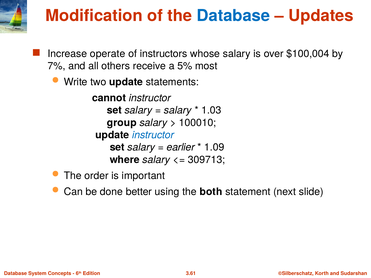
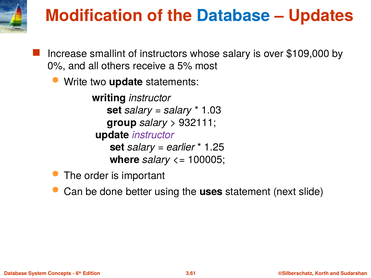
operate: operate -> smallint
$100,004: $100,004 -> $109,000
7%: 7% -> 0%
cannot: cannot -> writing
100010: 100010 -> 932111
instructor at (153, 135) colour: blue -> purple
1.09: 1.09 -> 1.25
309713: 309713 -> 100005
both: both -> uses
